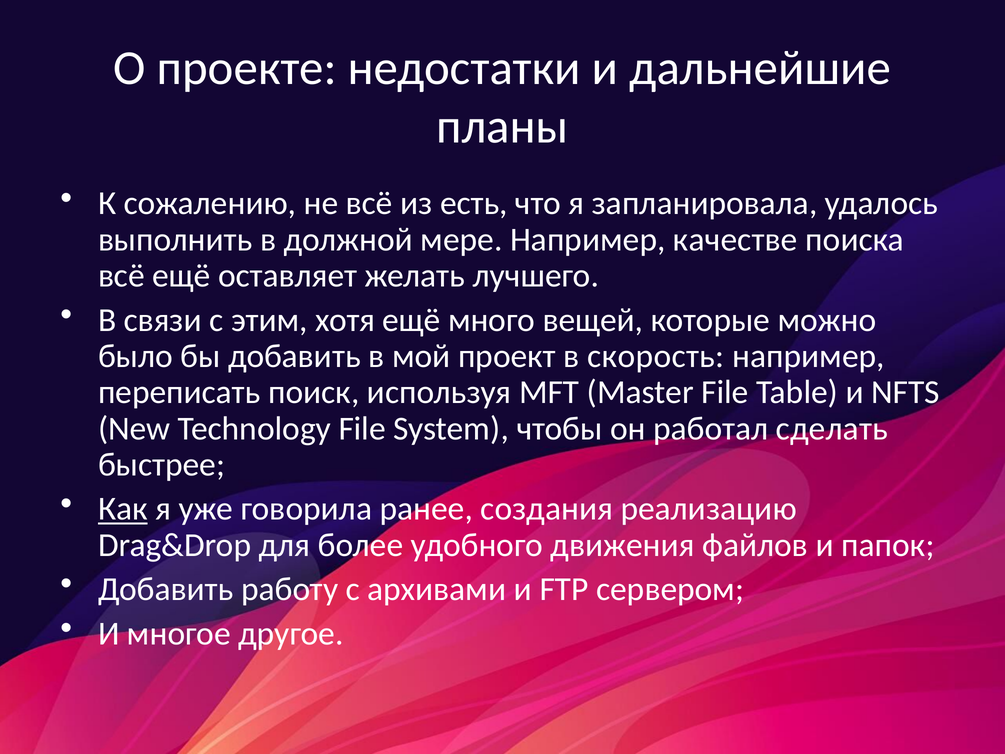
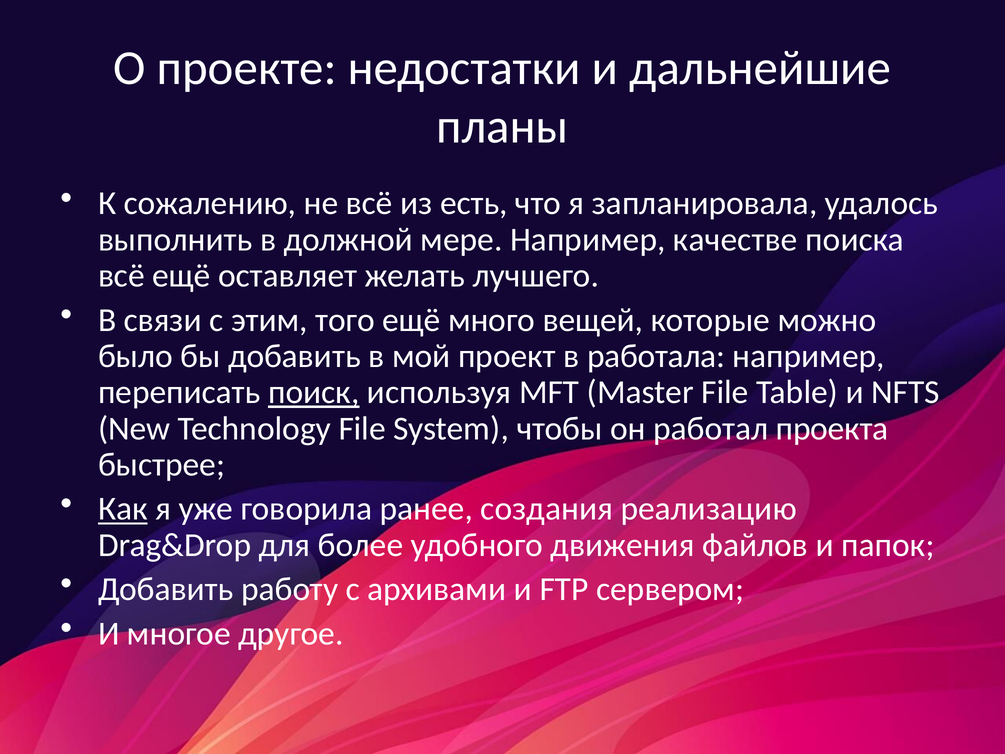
хотя: хотя -> того
скорость: скорость -> работала
поиск underline: none -> present
сделать: сделать -> проекта
